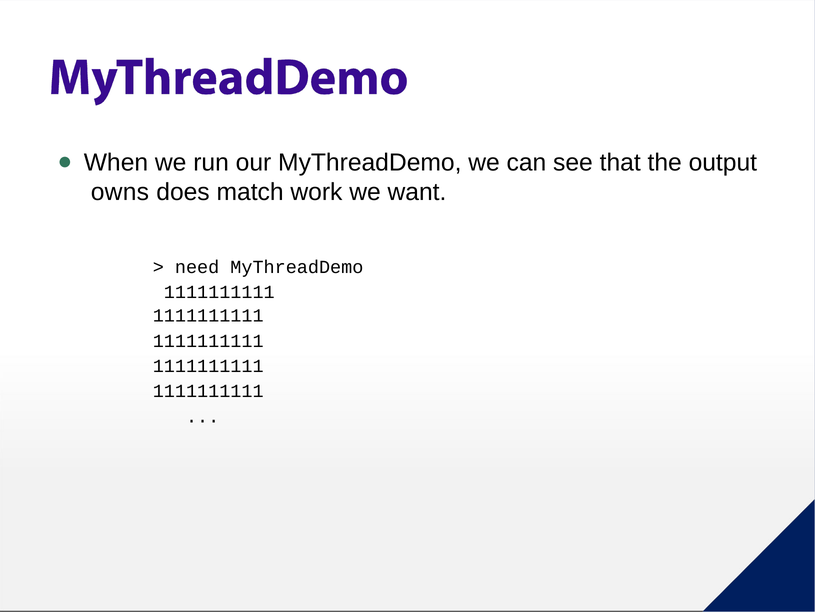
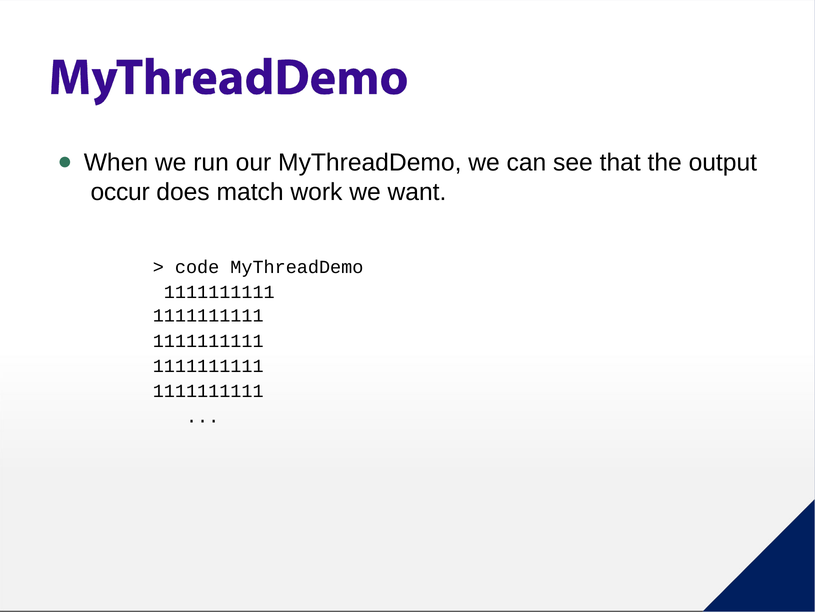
owns: owns -> occur
need: need -> code
